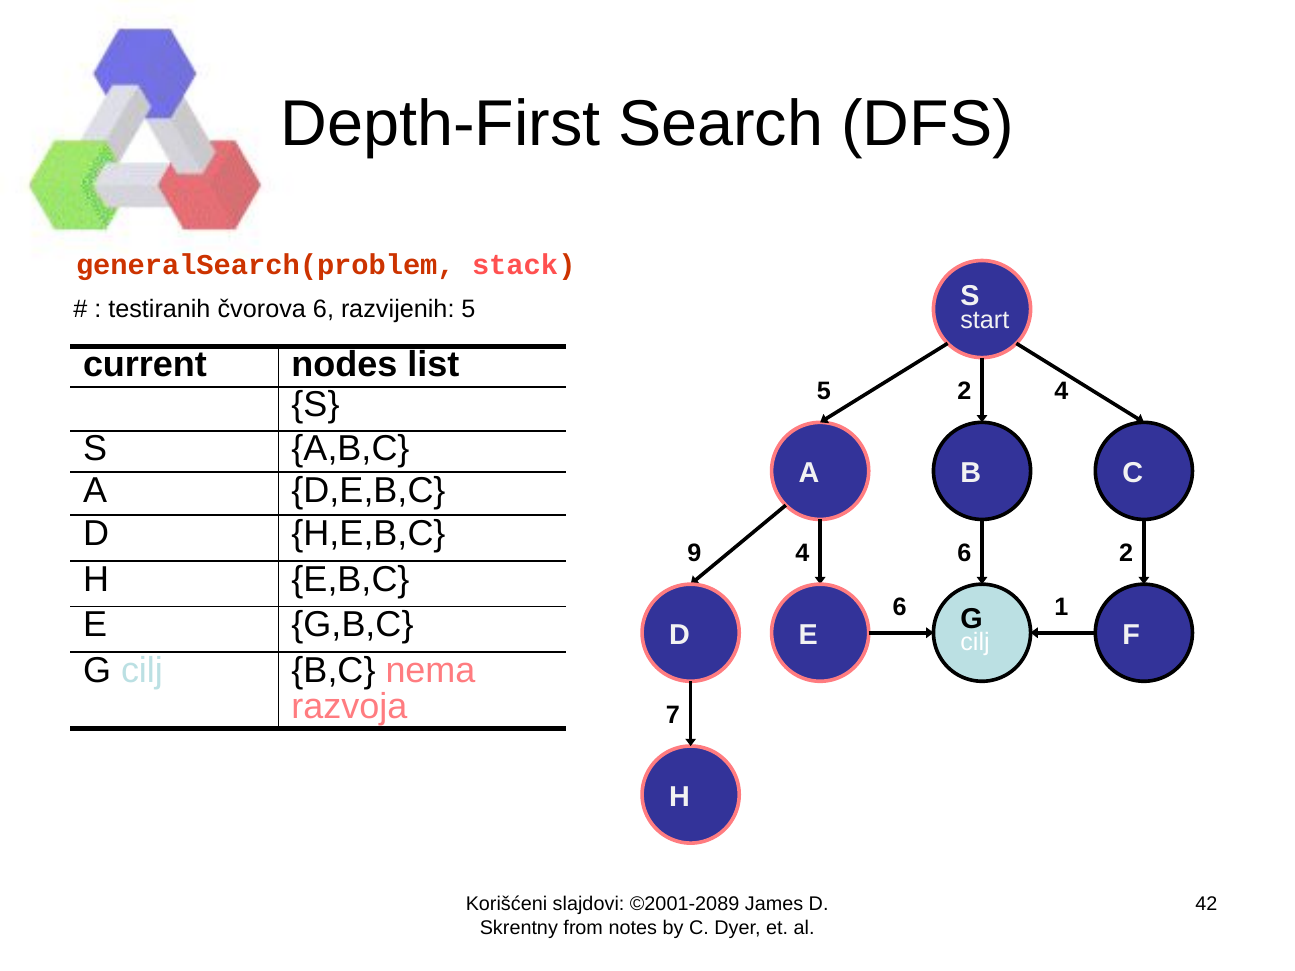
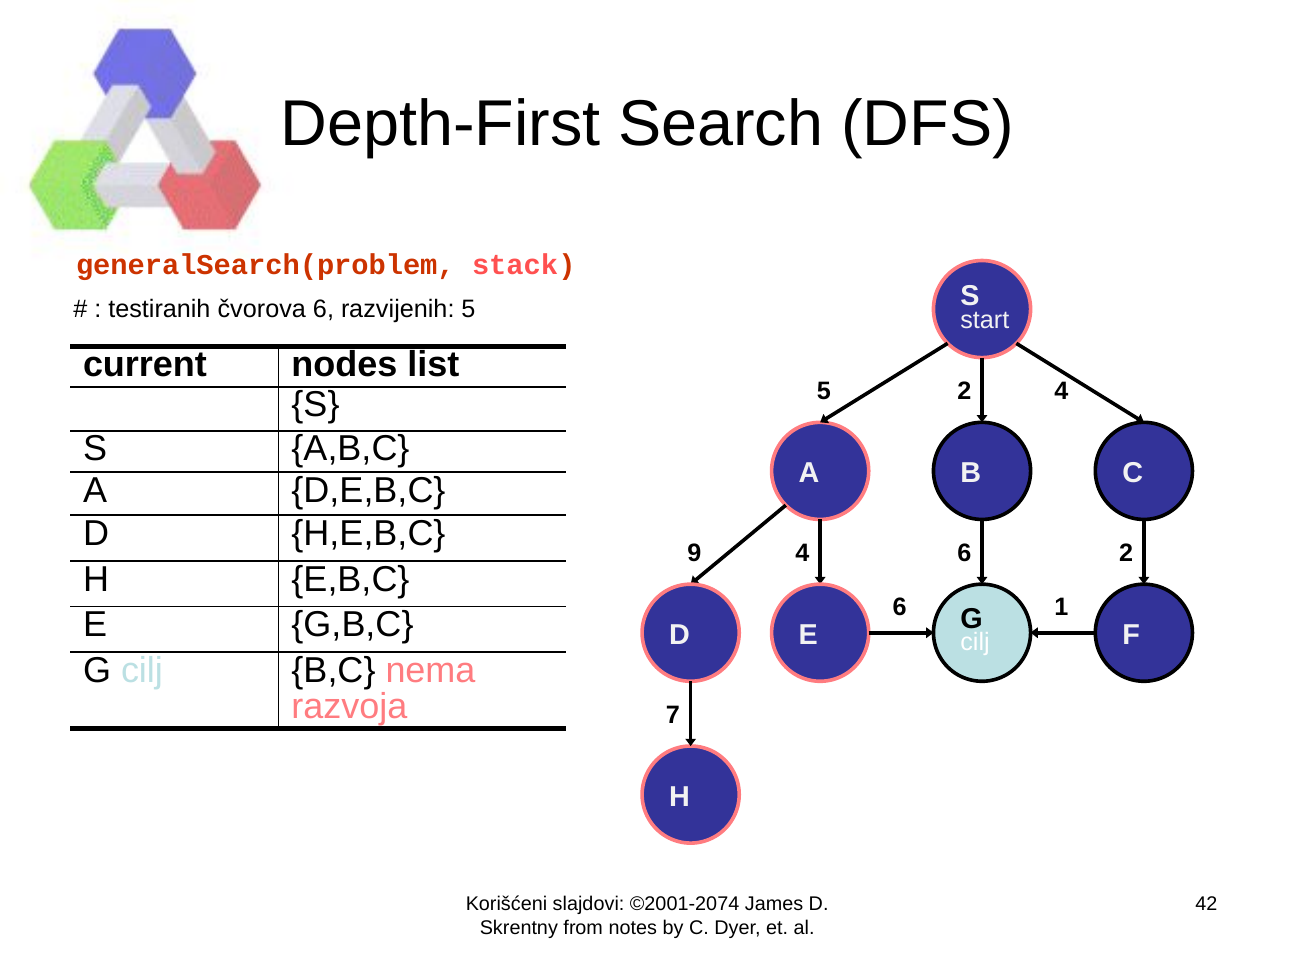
©2001-2089: ©2001-2089 -> ©2001-2074
